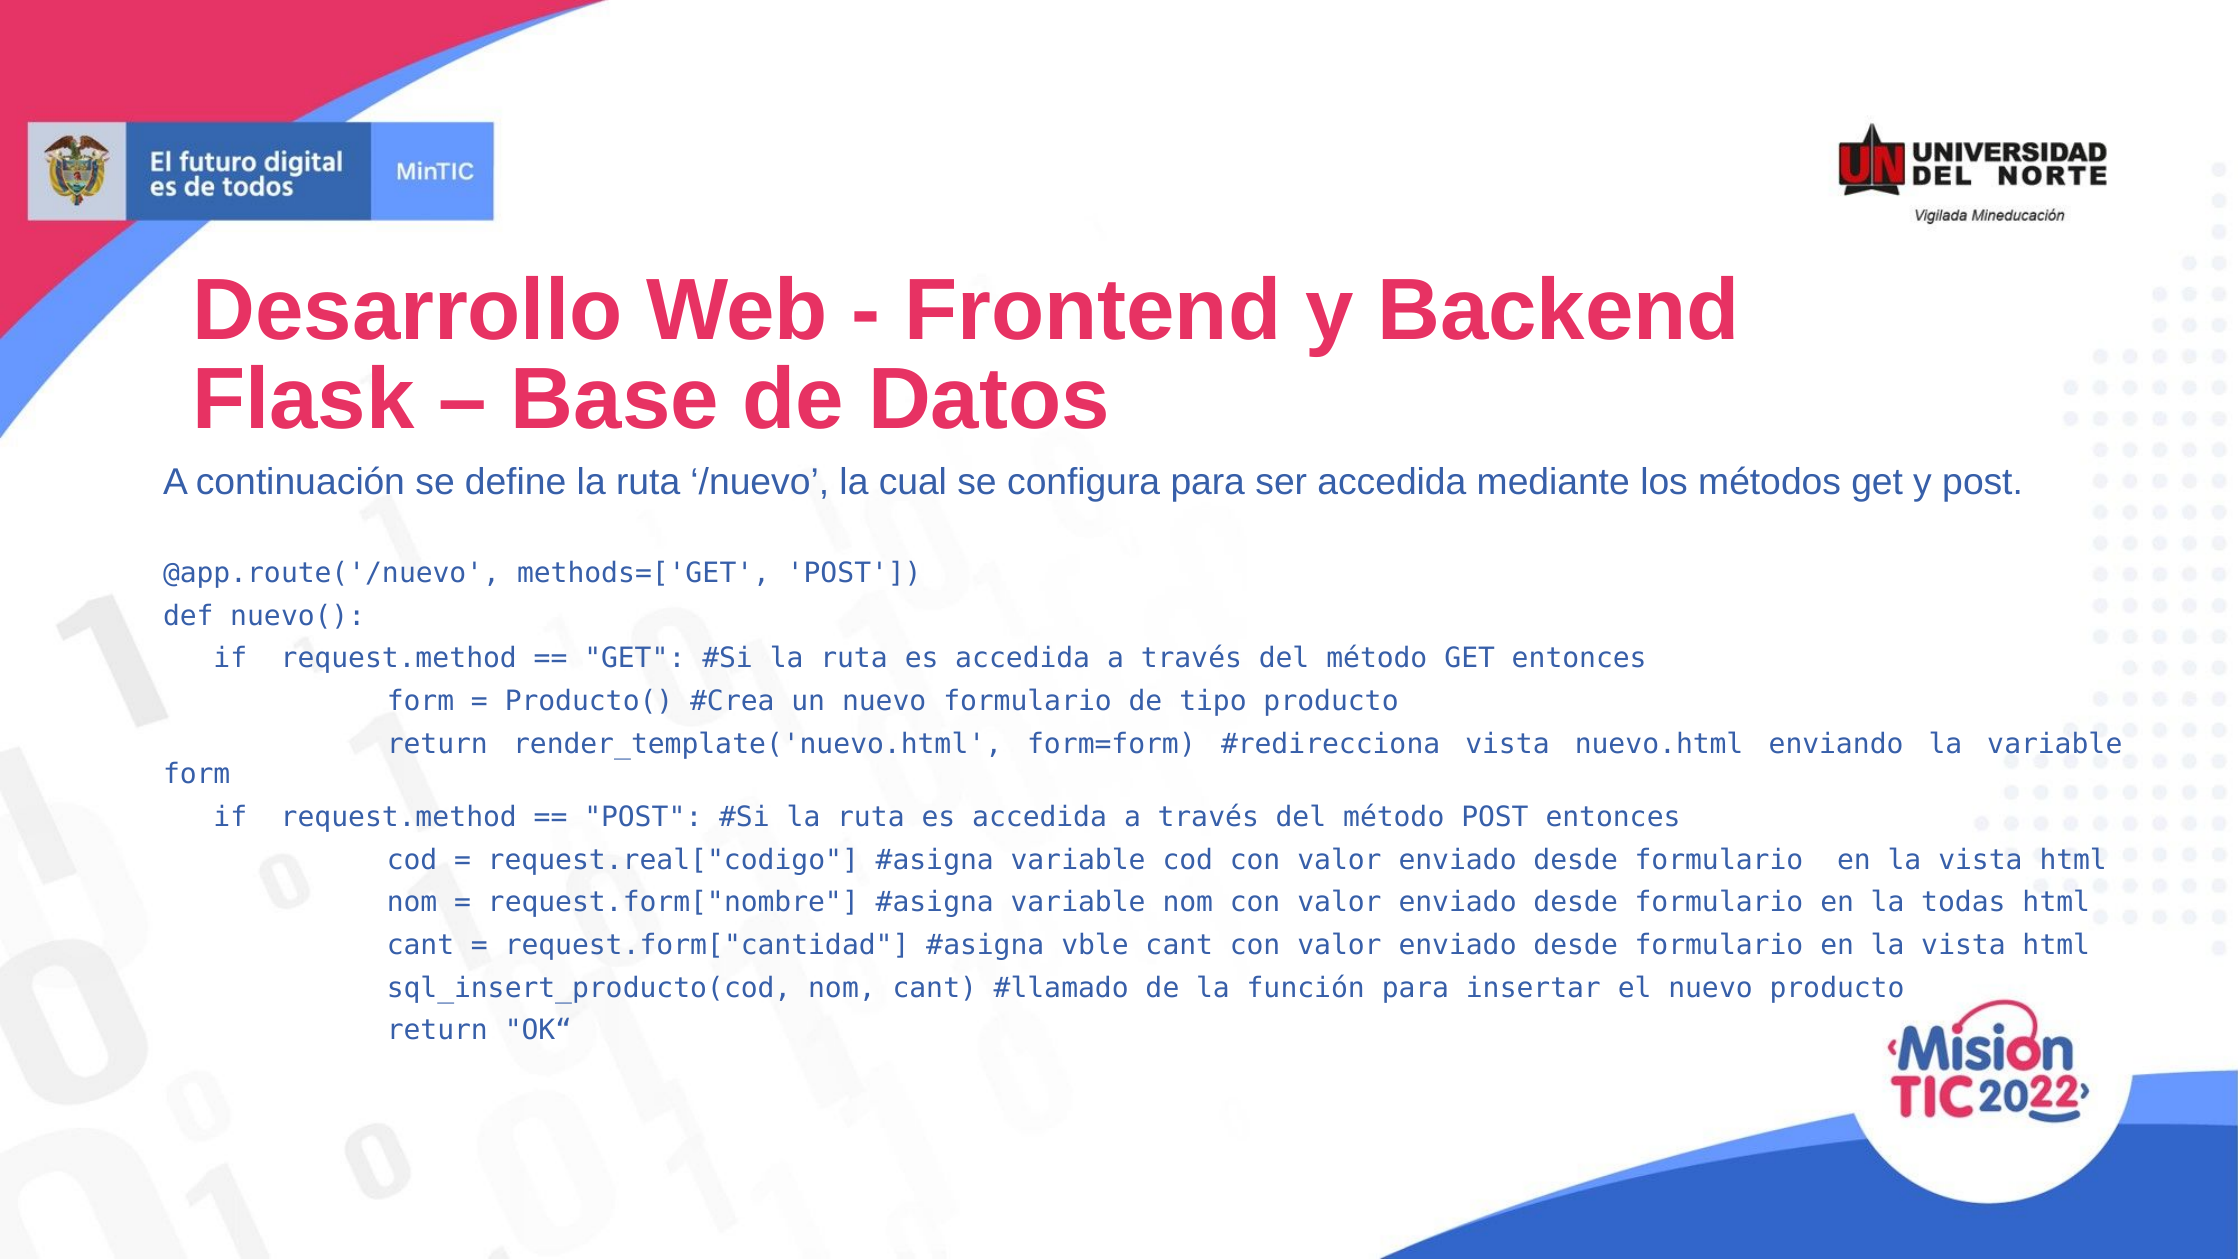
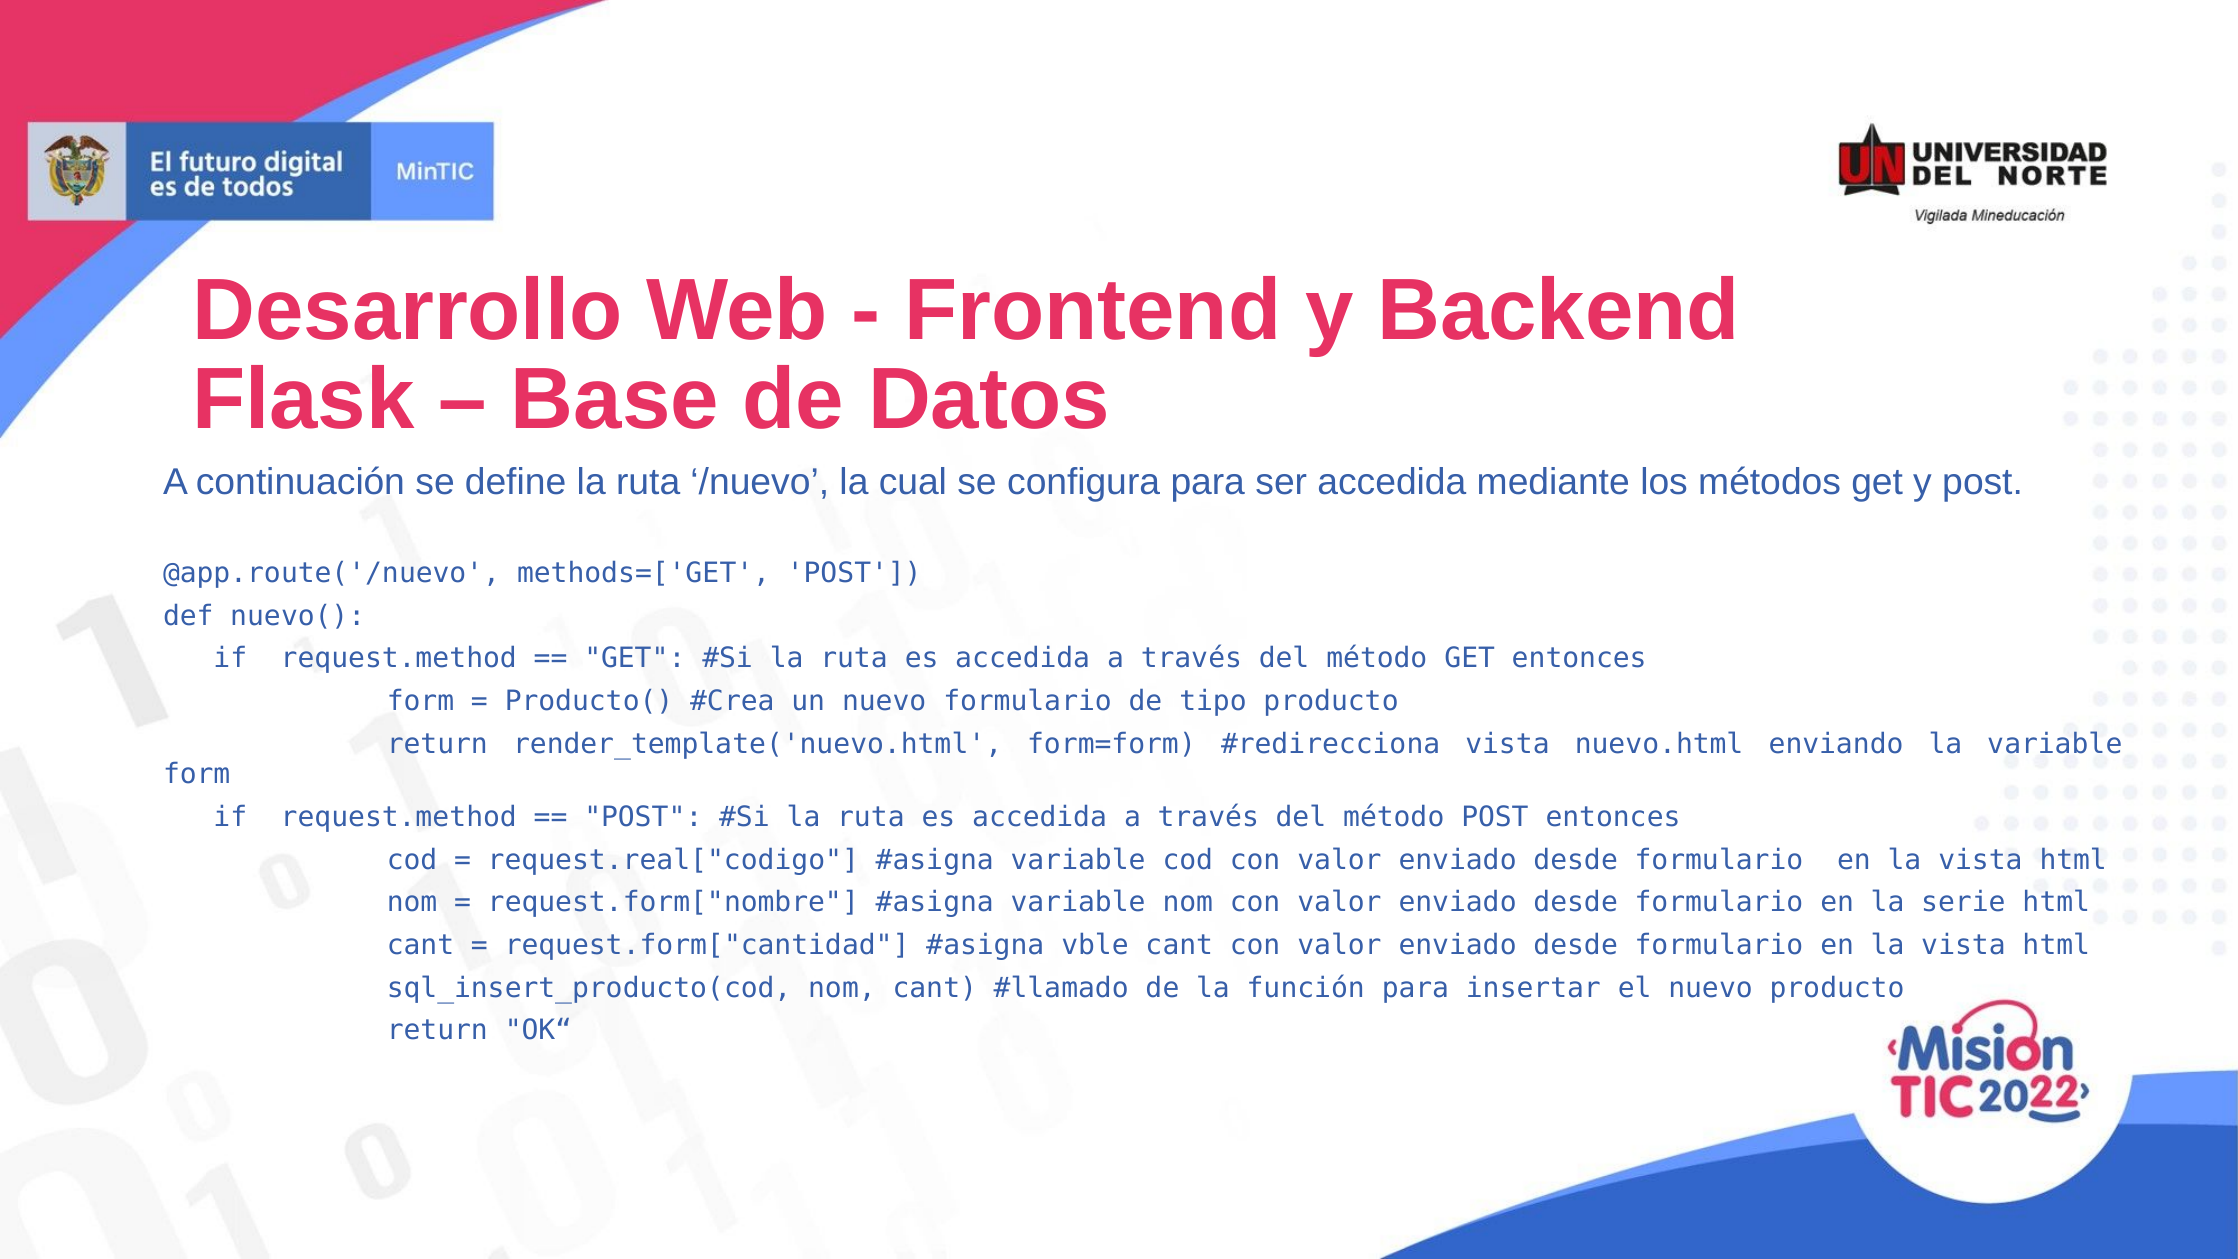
todas: todas -> serie
